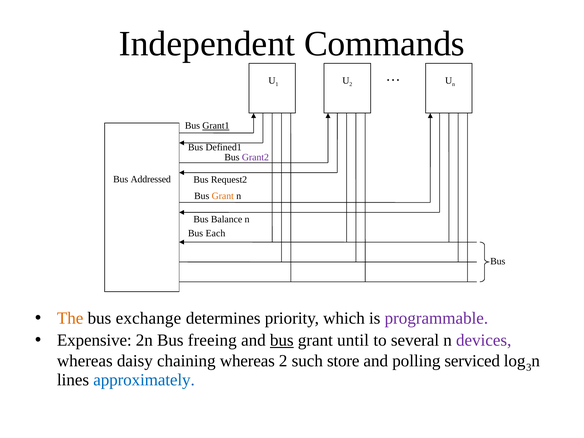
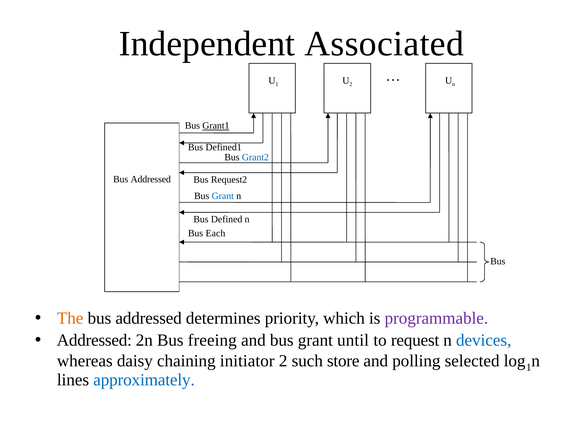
Commands: Commands -> Associated
Grant2 colour: purple -> blue
Grant at (223, 196) colour: orange -> blue
Balance: Balance -> Defined
exchange at (148, 318): exchange -> addressed
Expensive at (94, 340): Expensive -> Addressed
bus at (282, 340) underline: present -> none
several: several -> request
devices colour: purple -> blue
chaining whereas: whereas -> initiator
serviced: serviced -> selected
3 at (529, 367): 3 -> 1
